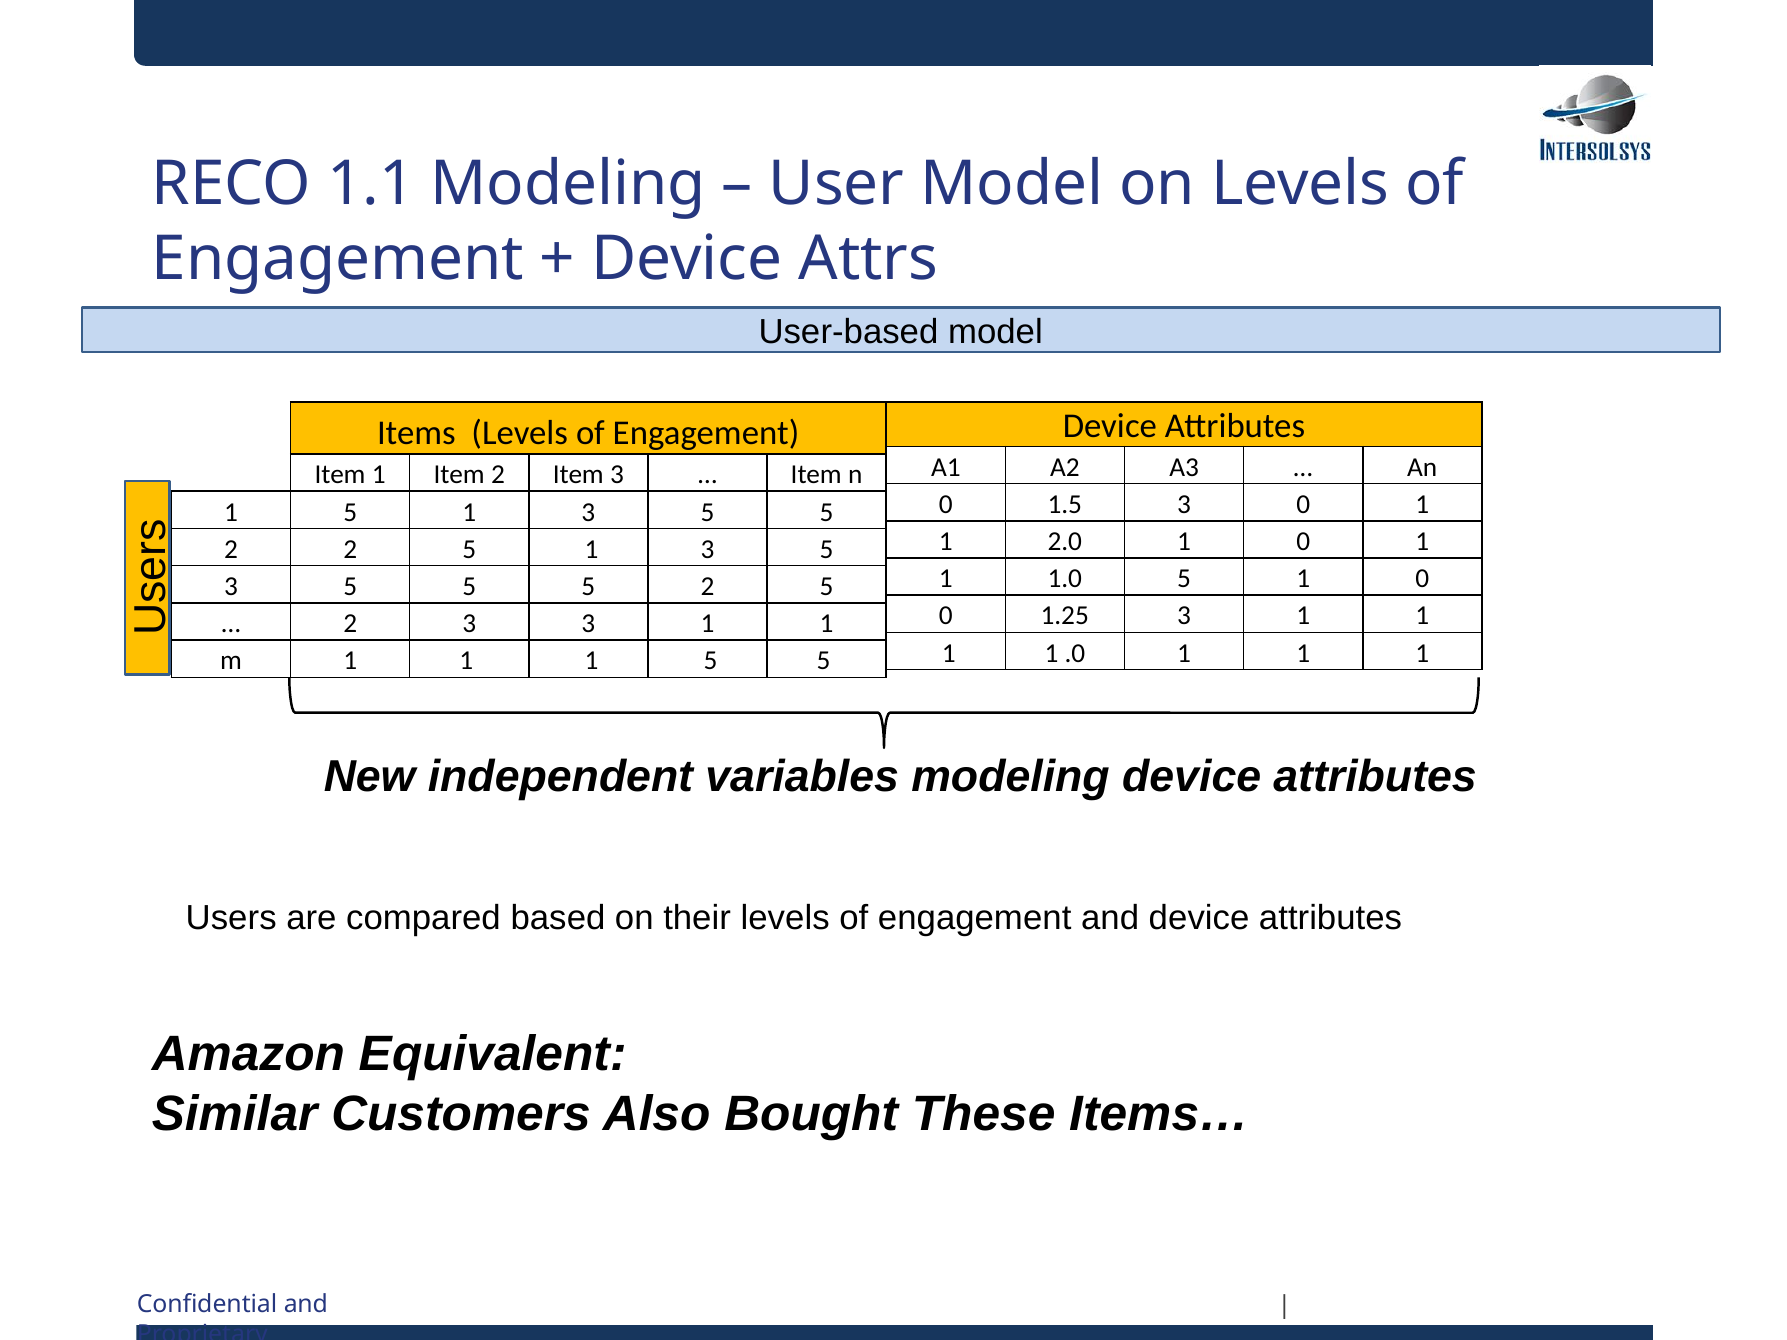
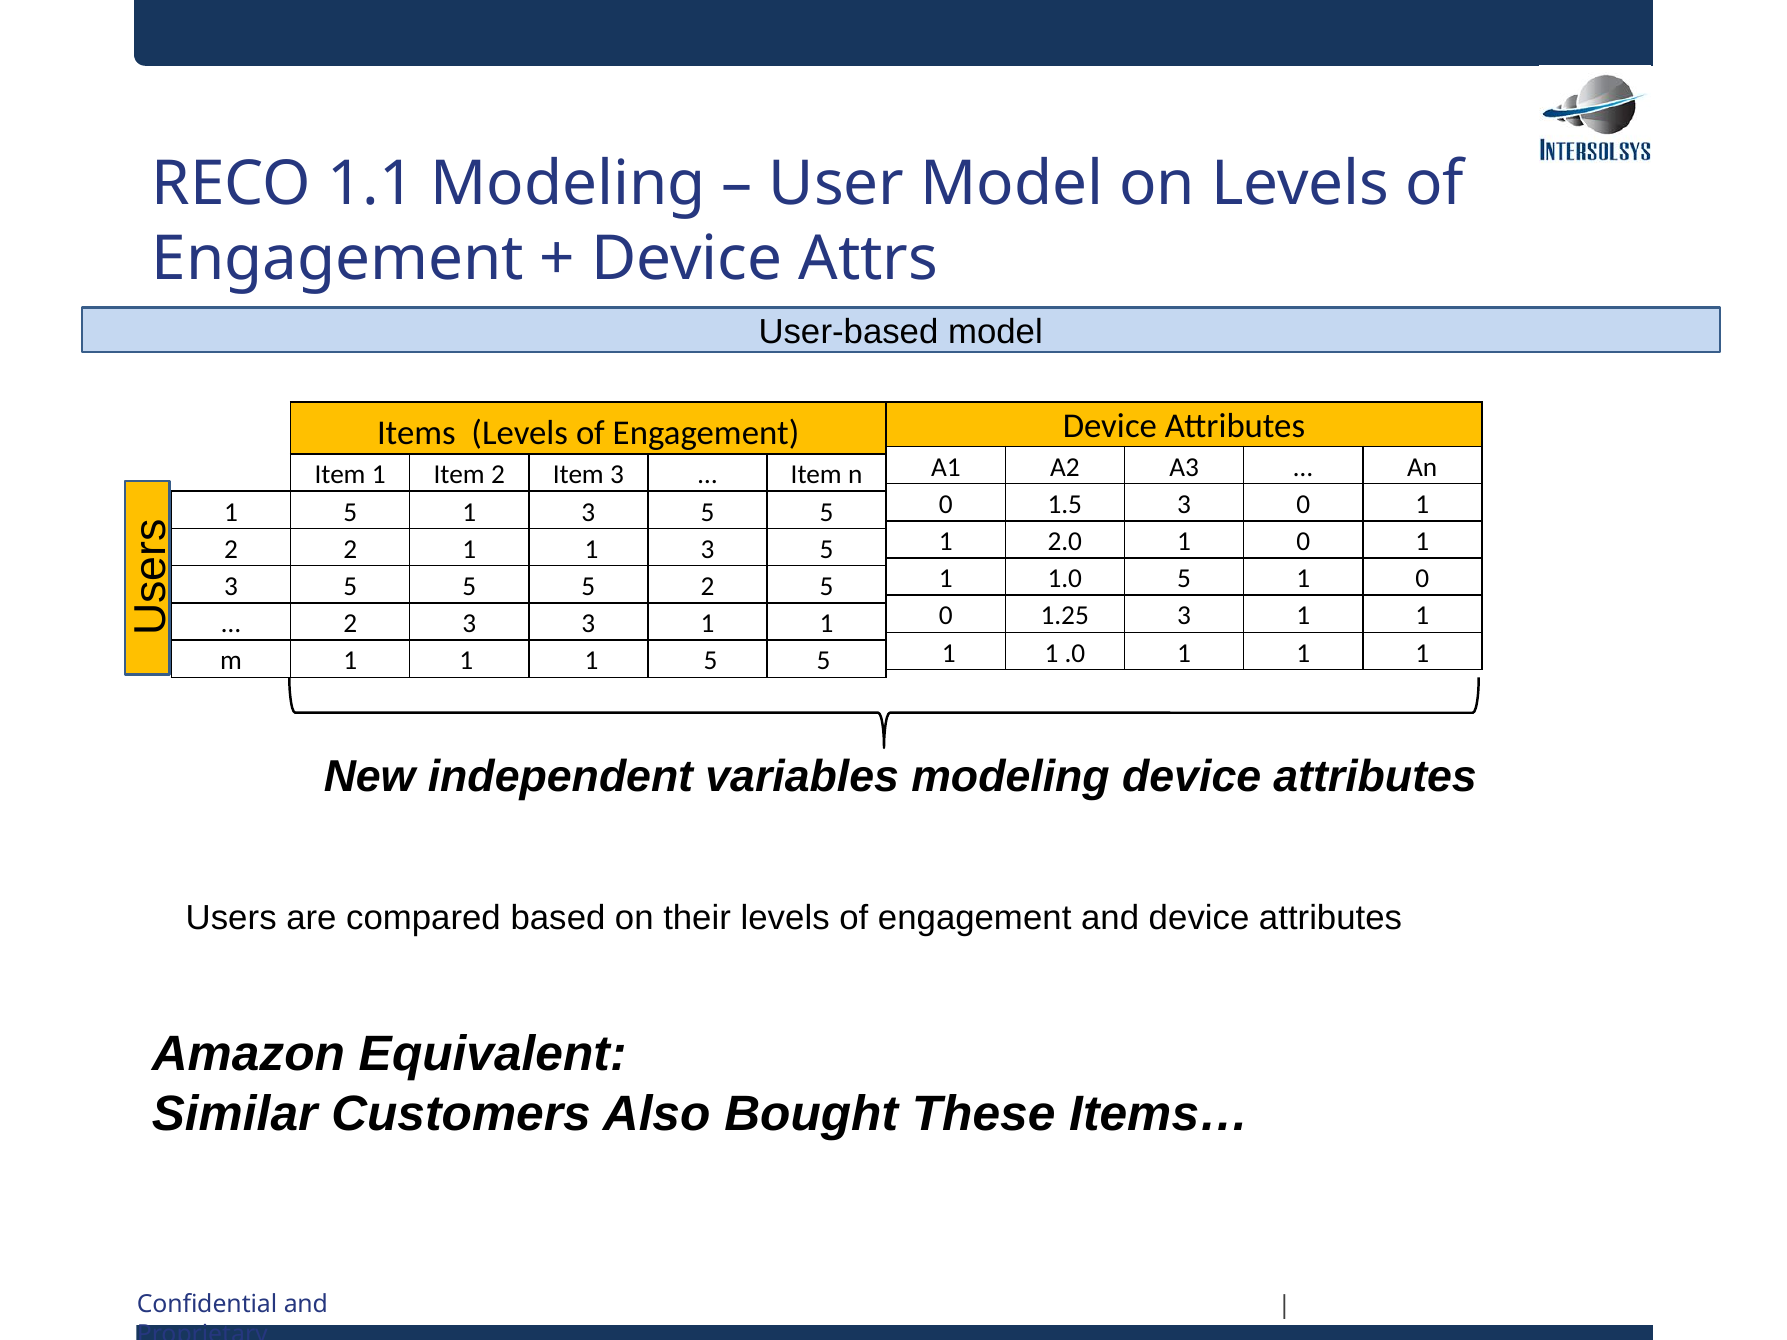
2 2 5: 5 -> 1
